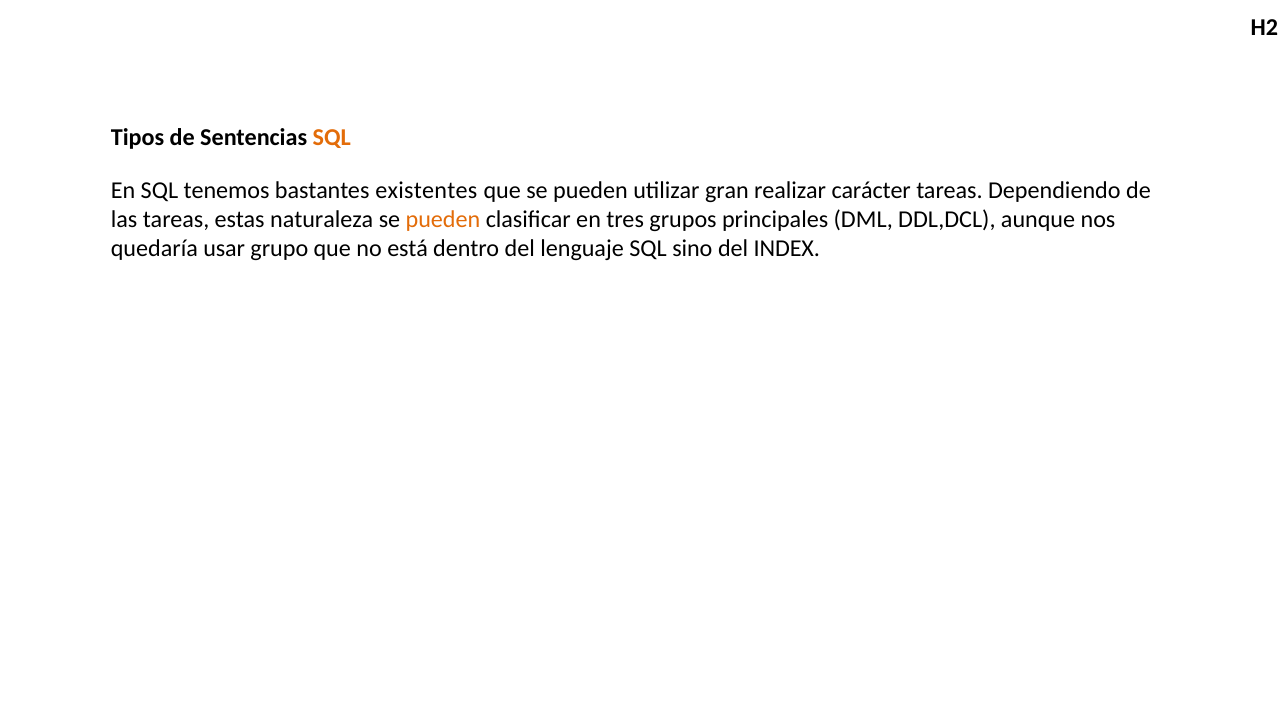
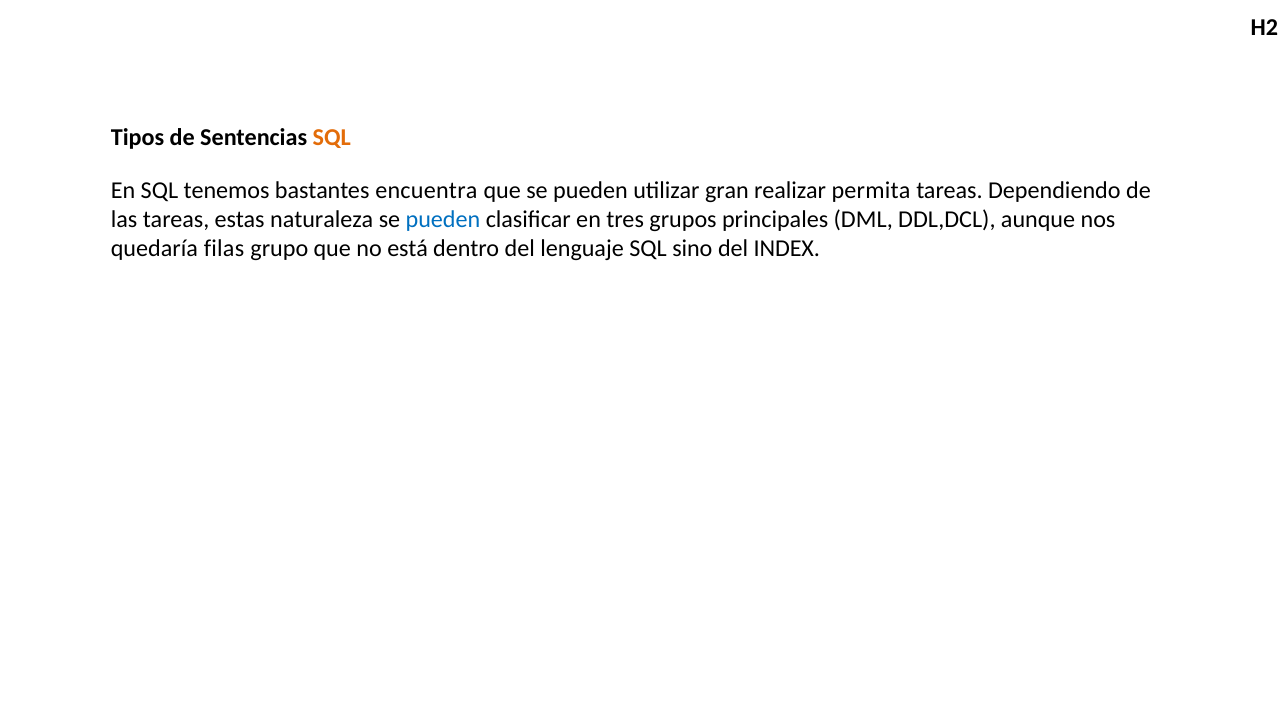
existentes: existentes -> encuentra
carácter: carácter -> permita
pueden at (443, 220) colour: orange -> blue
usar: usar -> filas
